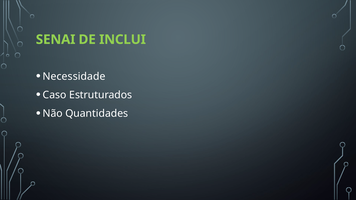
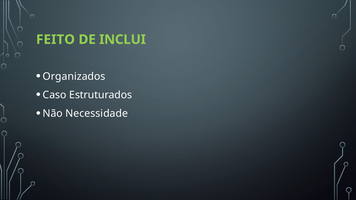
SENAI: SENAI -> FEITO
Necessidade: Necessidade -> Organizados
Quantidades: Quantidades -> Necessidade
